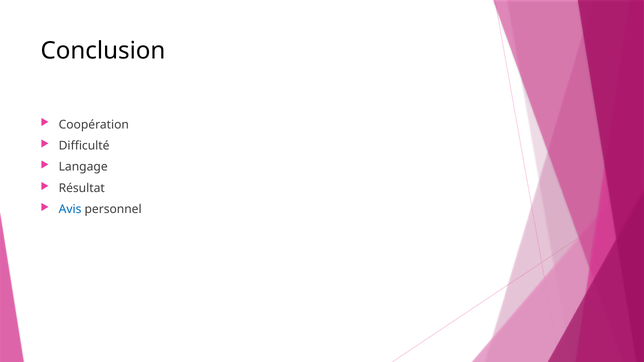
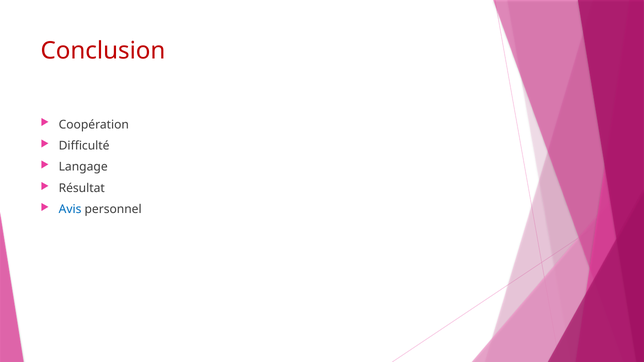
Conclusion colour: black -> red
